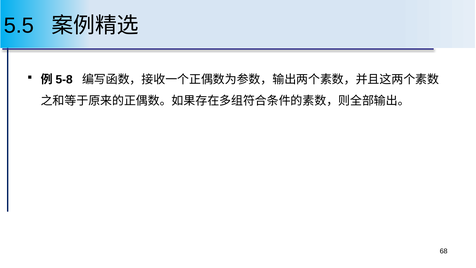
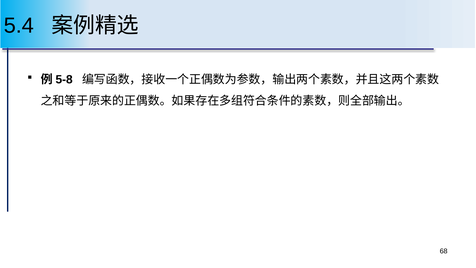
5.5: 5.5 -> 5.4
